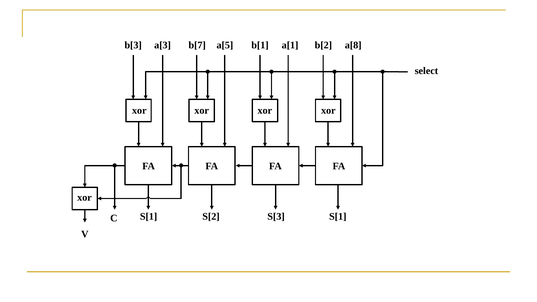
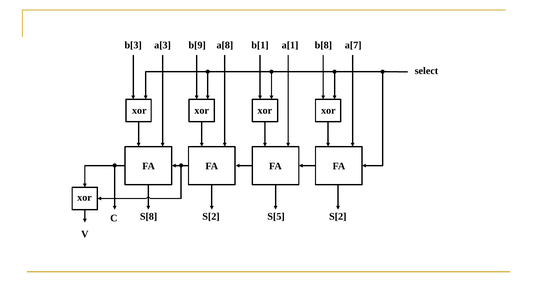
b[7: b[7 -> b[9
a[5: a[5 -> a[8
b[2: b[2 -> b[8
a[8: a[8 -> a[7
S[1 at (149, 217): S[1 -> S[8
S[3: S[3 -> S[5
S[1 at (338, 217): S[1 -> S[2
